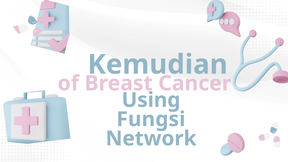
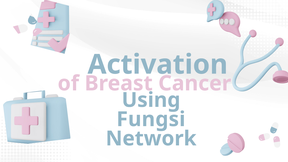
Kemudian: Kemudian -> Activation
